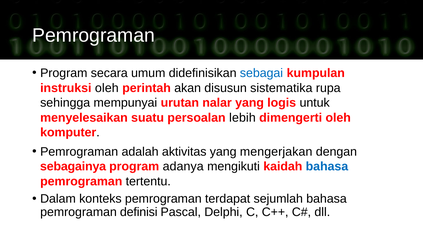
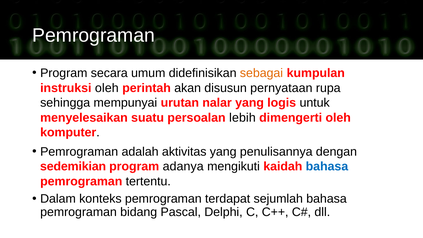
sebagai colour: blue -> orange
sistematika: sistematika -> pernyataan
mengerjakan: mengerjakan -> penulisannya
sebagainya: sebagainya -> sedemikian
definisi: definisi -> bidang
